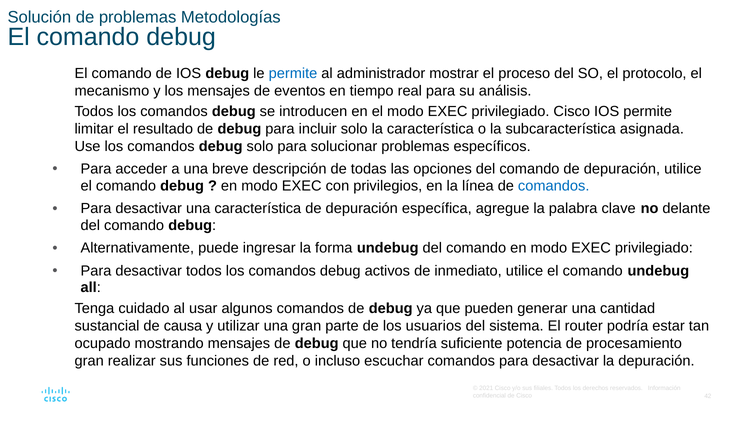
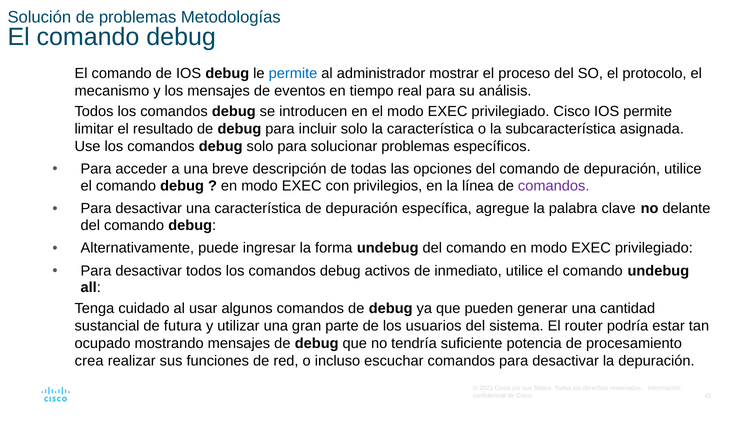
comandos at (554, 186) colour: blue -> purple
causa: causa -> futura
gran at (89, 361): gran -> crea
